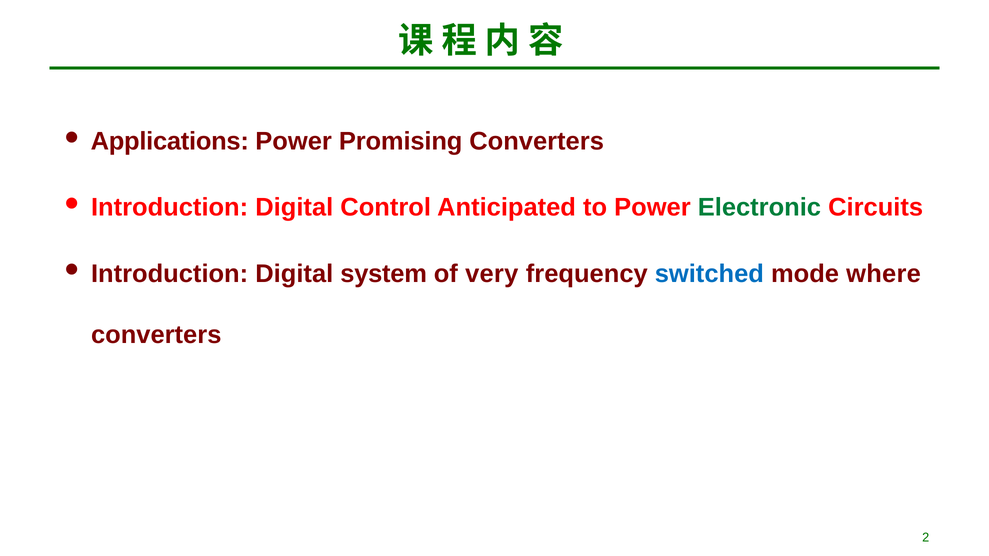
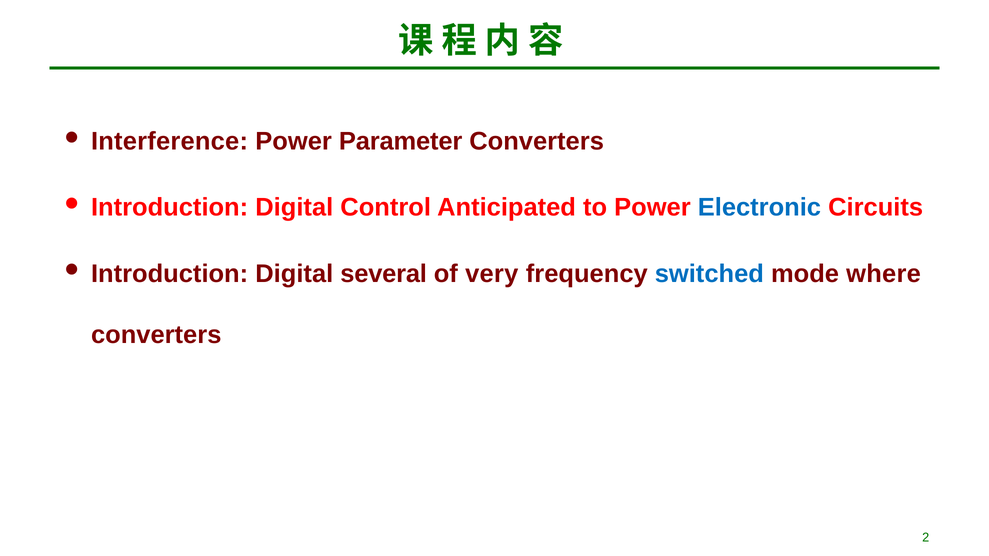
Applications: Applications -> Interference
Promising: Promising -> Parameter
Electronic colour: green -> blue
system: system -> several
